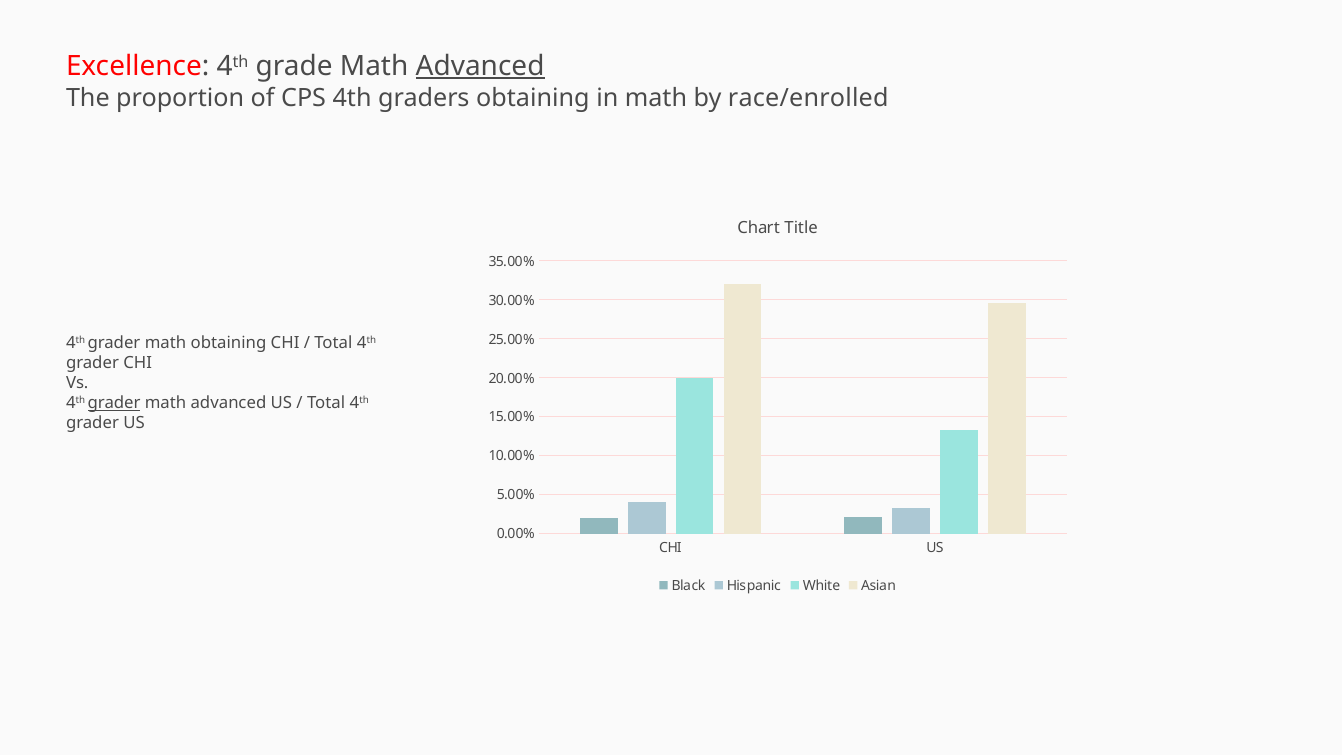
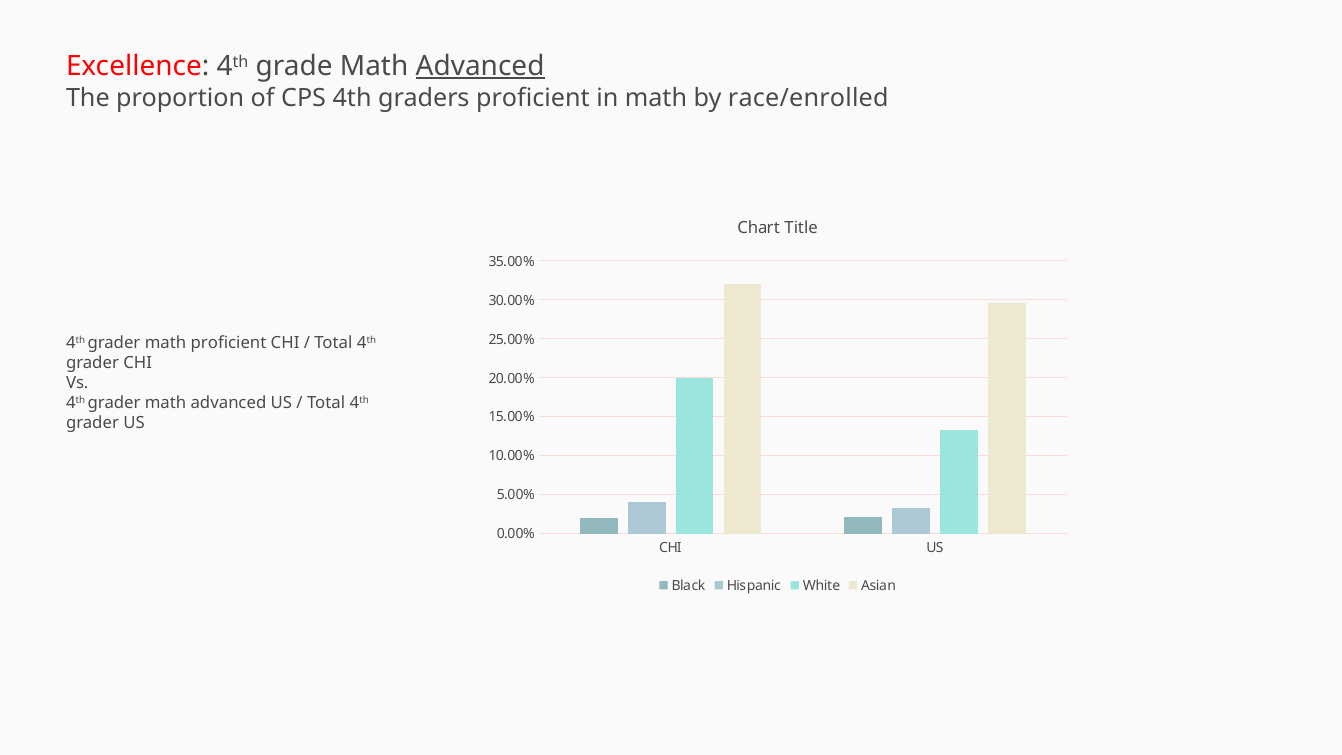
graders obtaining: obtaining -> proficient
math obtaining: obtaining -> proficient
grader at (114, 403) underline: present -> none
